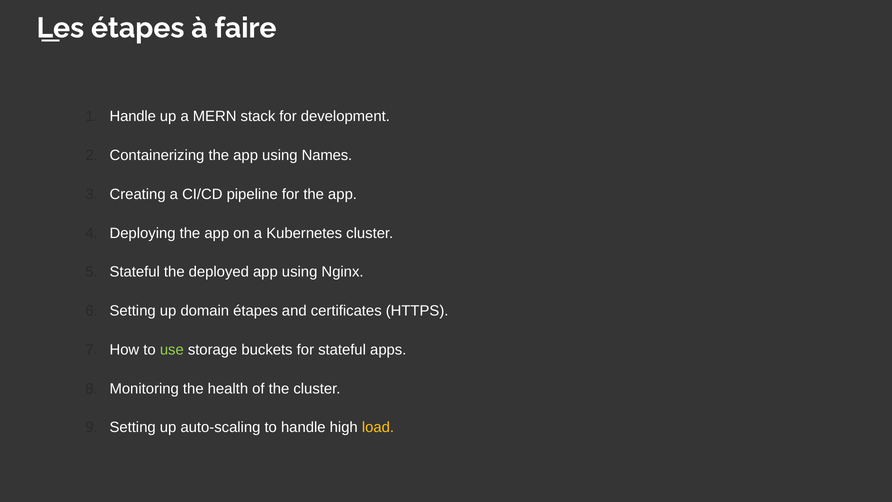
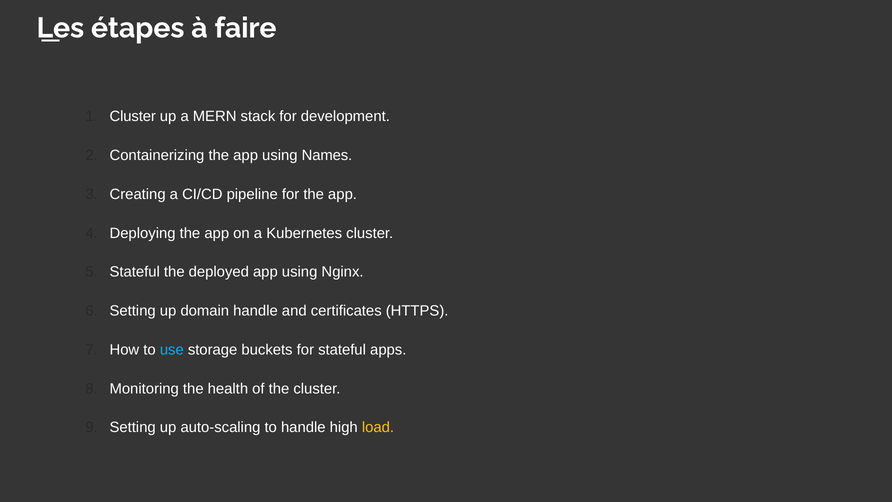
Handle at (133, 116): Handle -> Cluster
domain étapes: étapes -> handle
use colour: light green -> light blue
